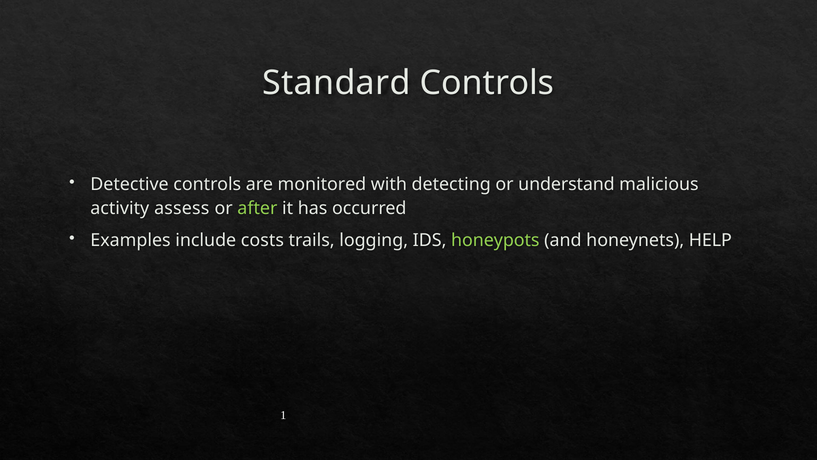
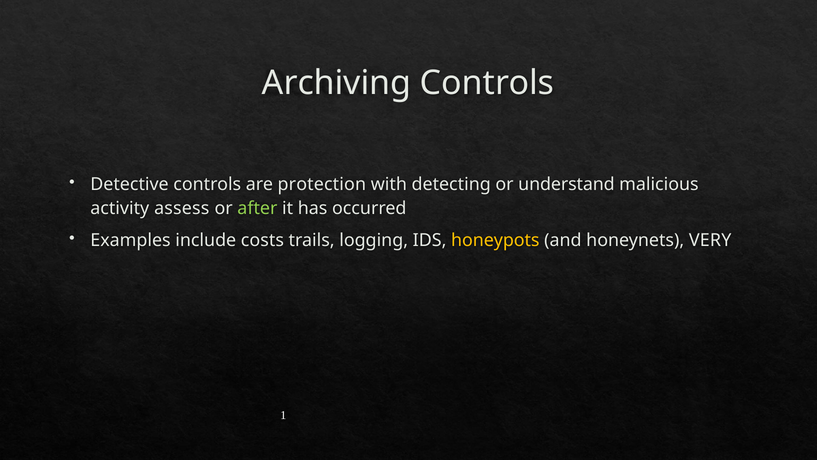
Standard: Standard -> Archiving
monitored: monitored -> protection
honeypots colour: light green -> yellow
HELP: HELP -> VERY
